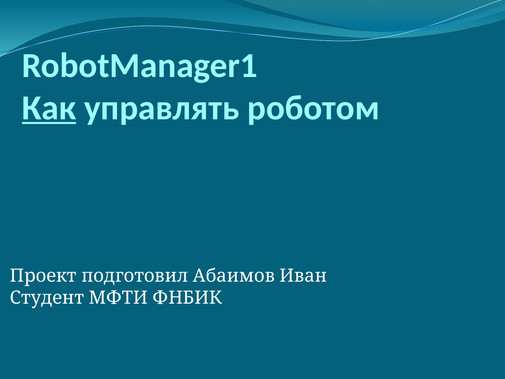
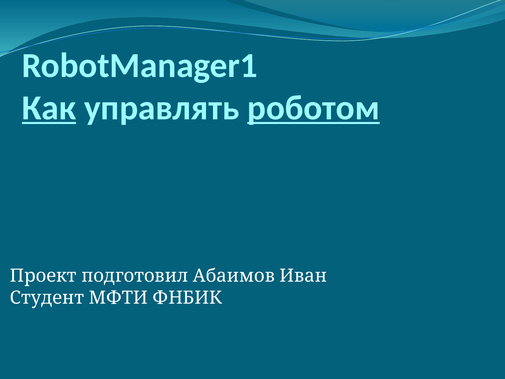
роботом underline: none -> present
